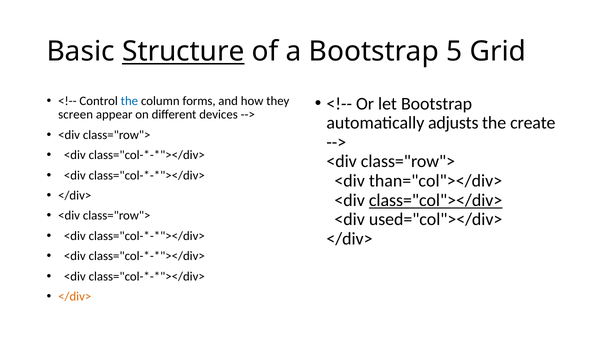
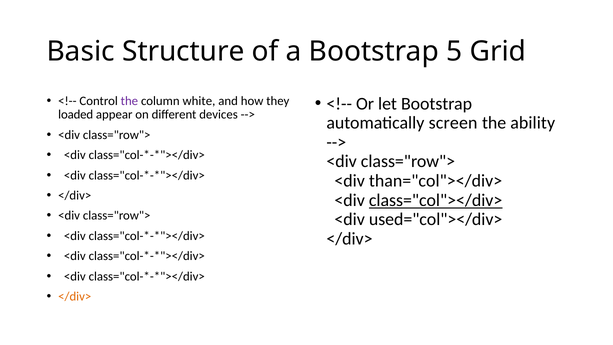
Structure underline: present -> none
the at (129, 101) colour: blue -> purple
forms: forms -> white
screen: screen -> loaded
adjusts: adjusts -> screen
create: create -> ability
